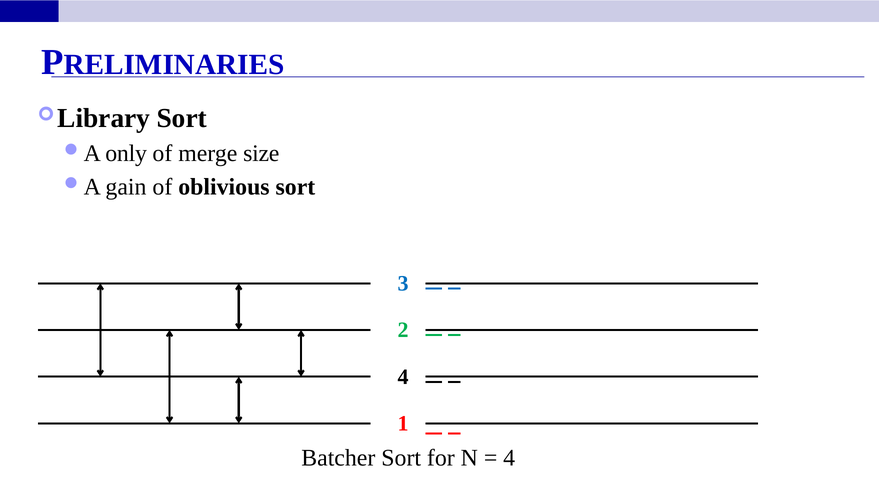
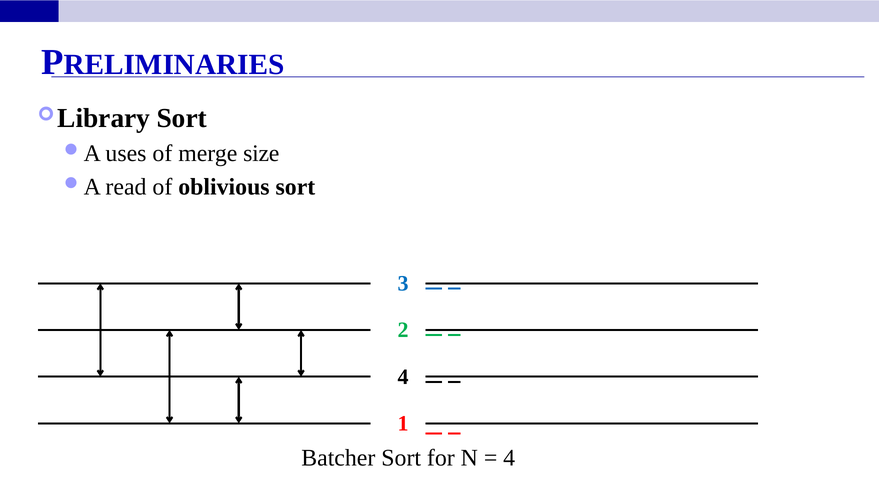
only: only -> uses
gain: gain -> read
